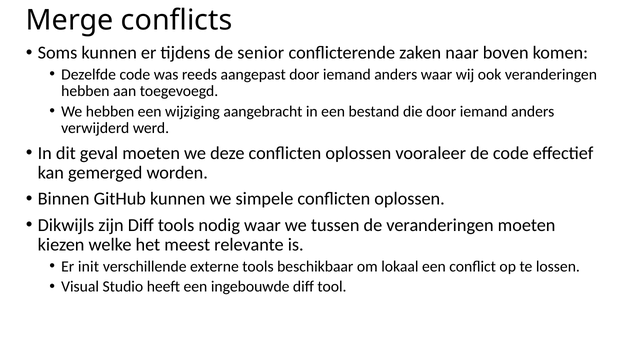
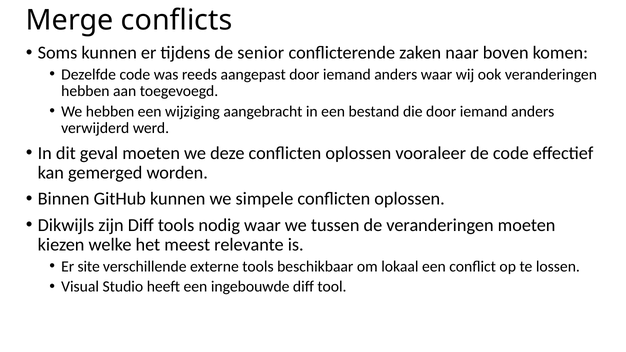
init: init -> site
